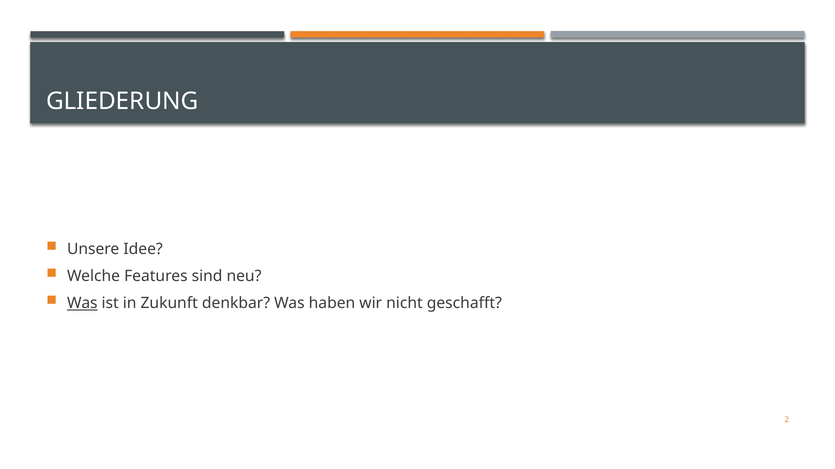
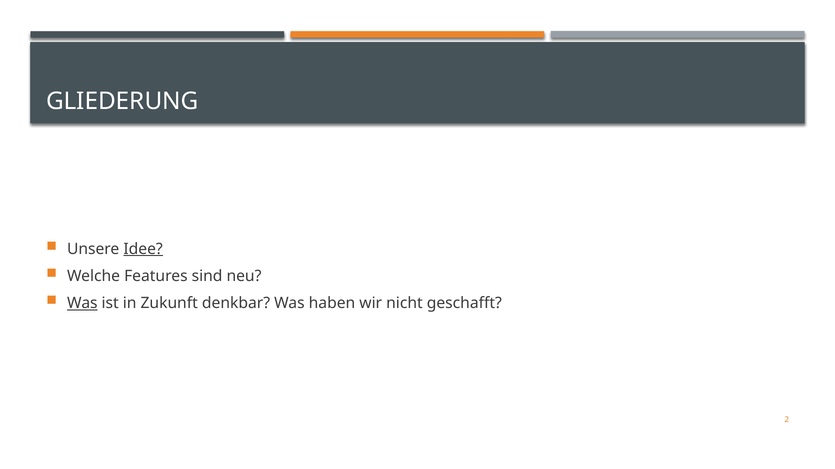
Idee underline: none -> present
